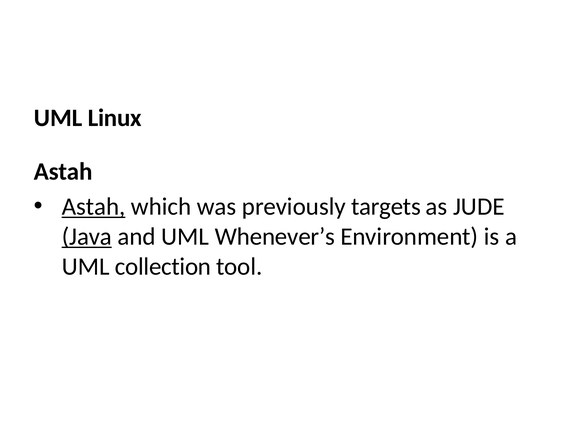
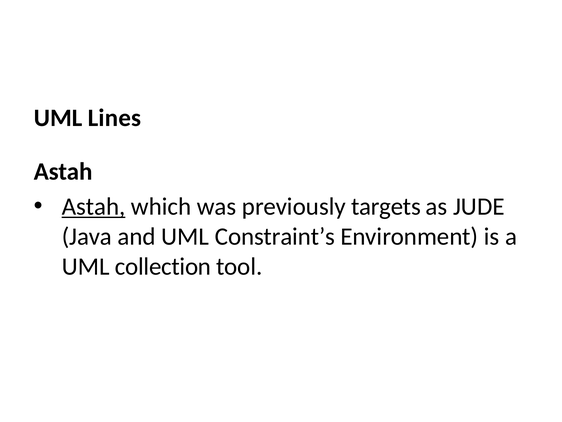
Linux: Linux -> Lines
Java underline: present -> none
Whenever’s: Whenever’s -> Constraint’s
